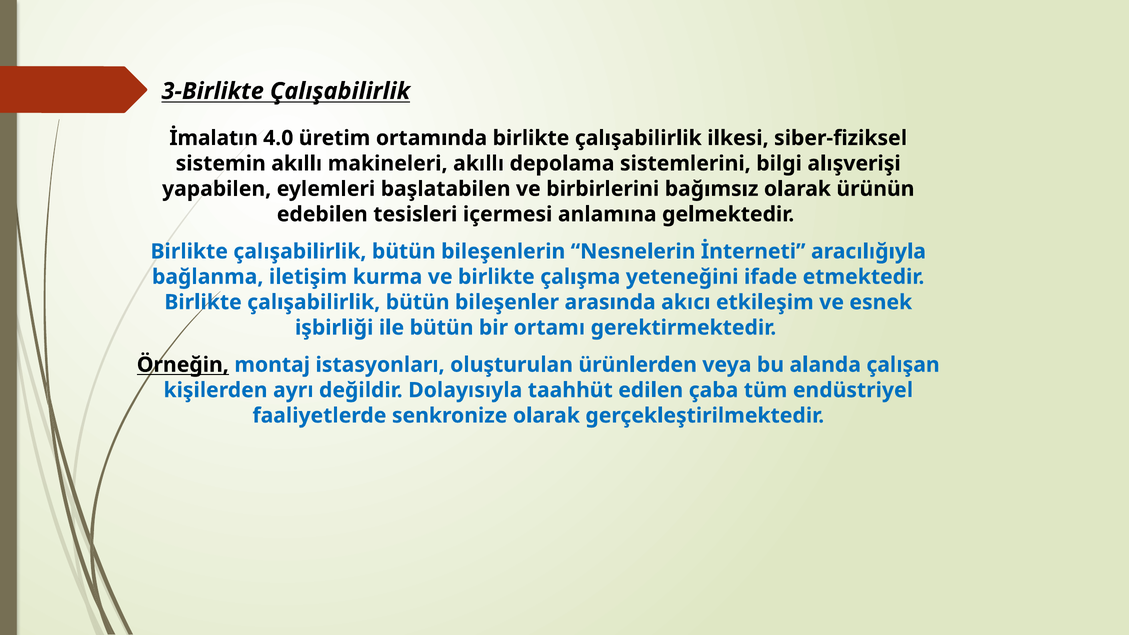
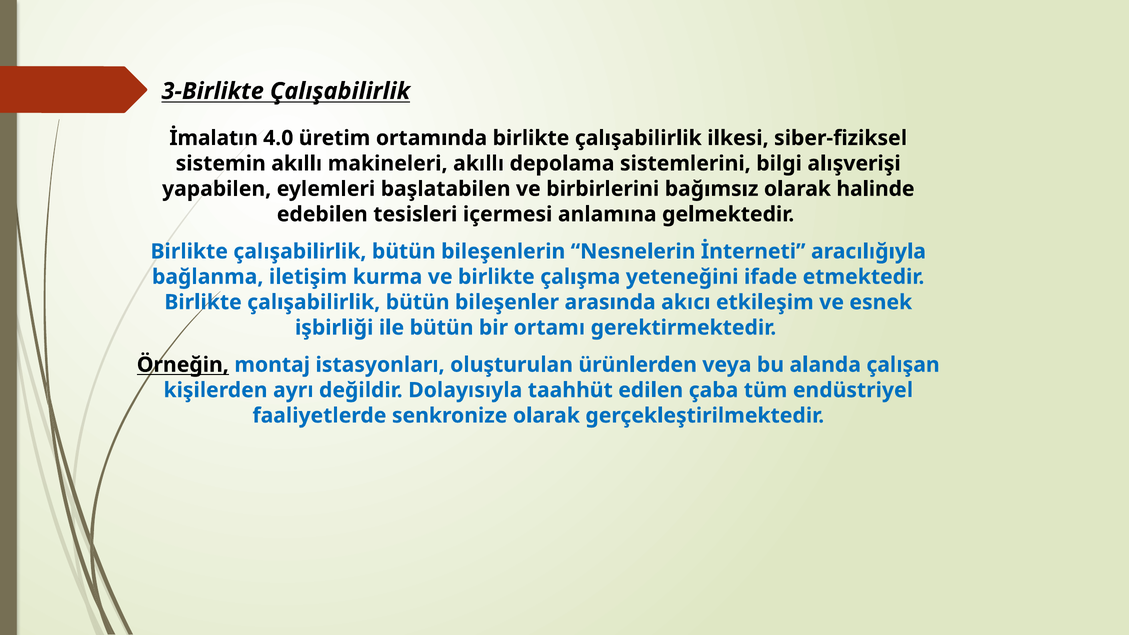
ürünün: ürünün -> halinde
